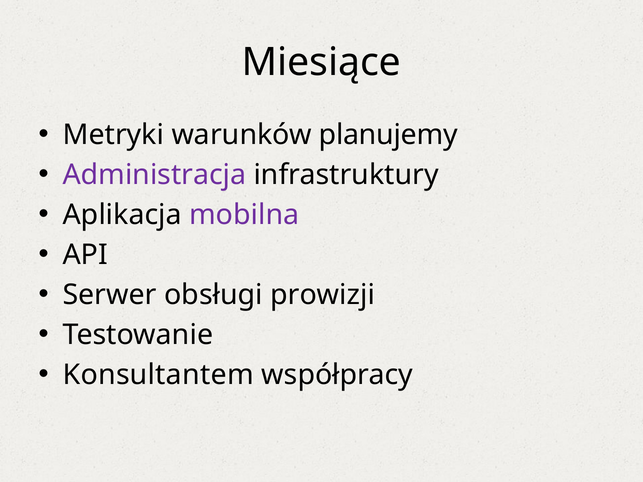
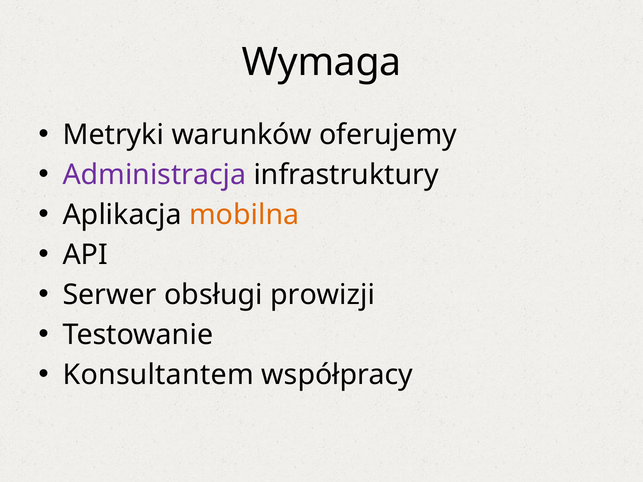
Miesiące: Miesiące -> Wymaga
planujemy: planujemy -> oferujemy
mobilna colour: purple -> orange
